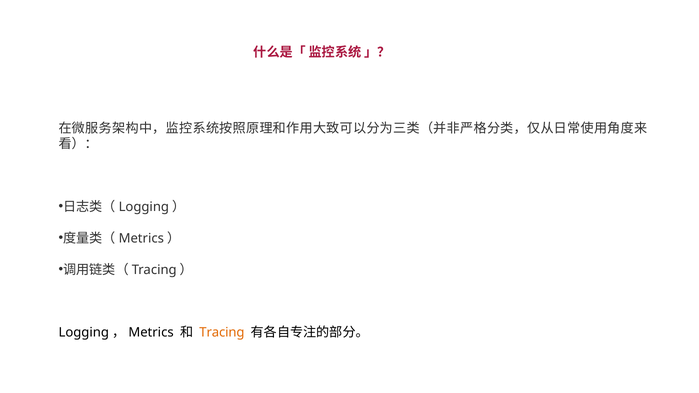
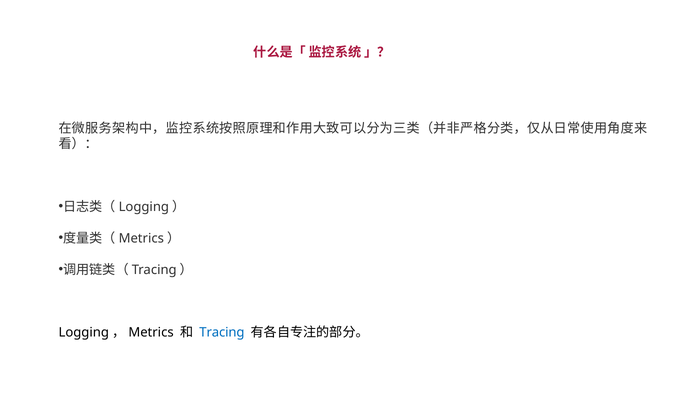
Tracing colour: orange -> blue
